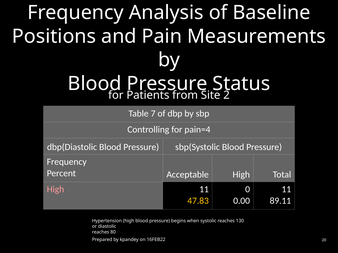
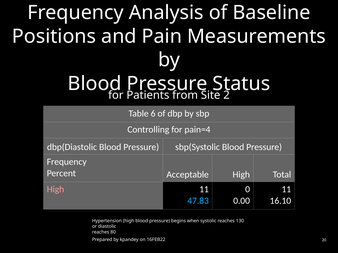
7: 7 -> 6
47.83 colour: yellow -> light blue
89.11: 89.11 -> 16.10
